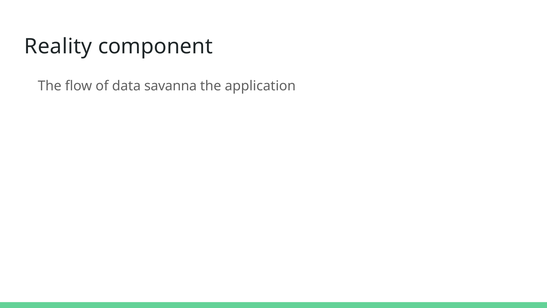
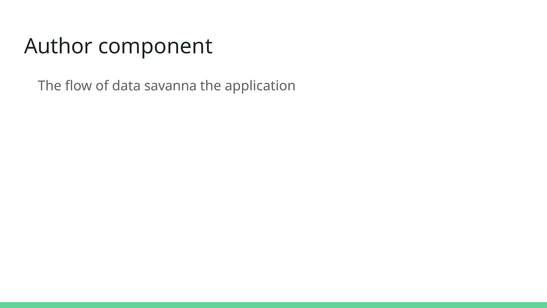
Reality: Reality -> Author
